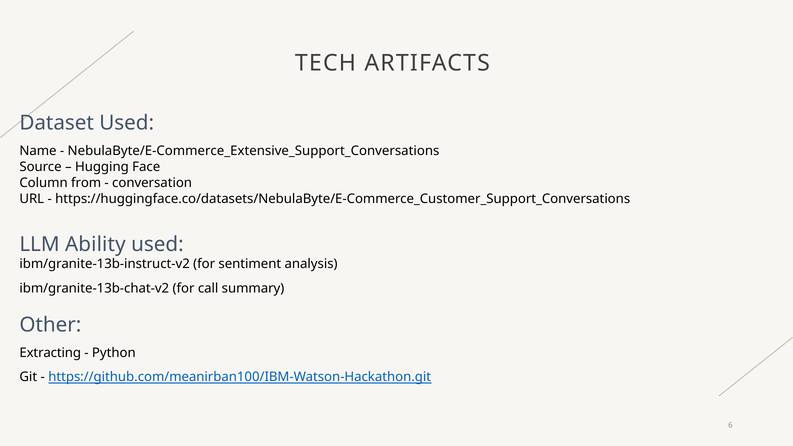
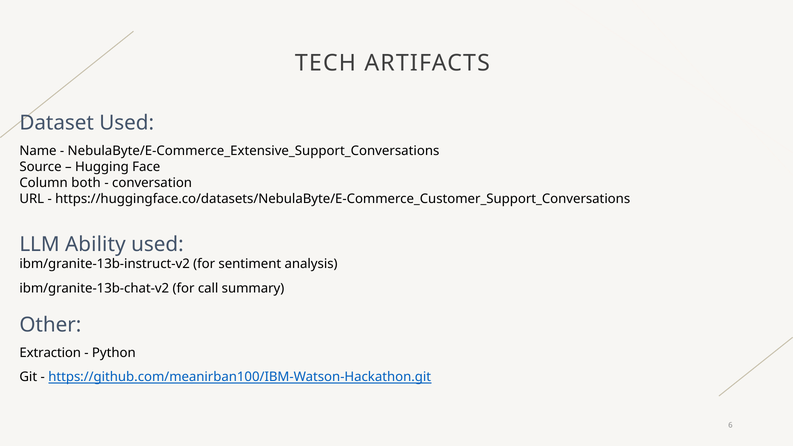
from: from -> both
Extracting: Extracting -> Extraction
